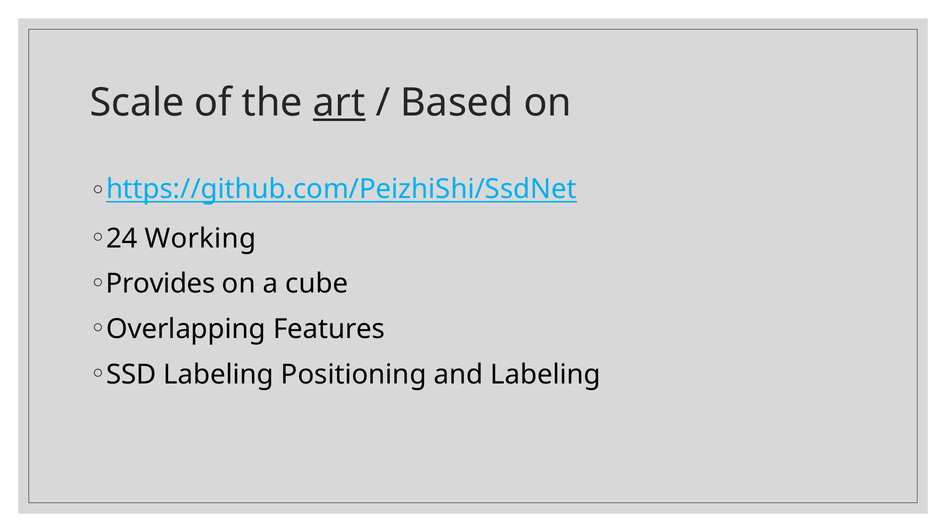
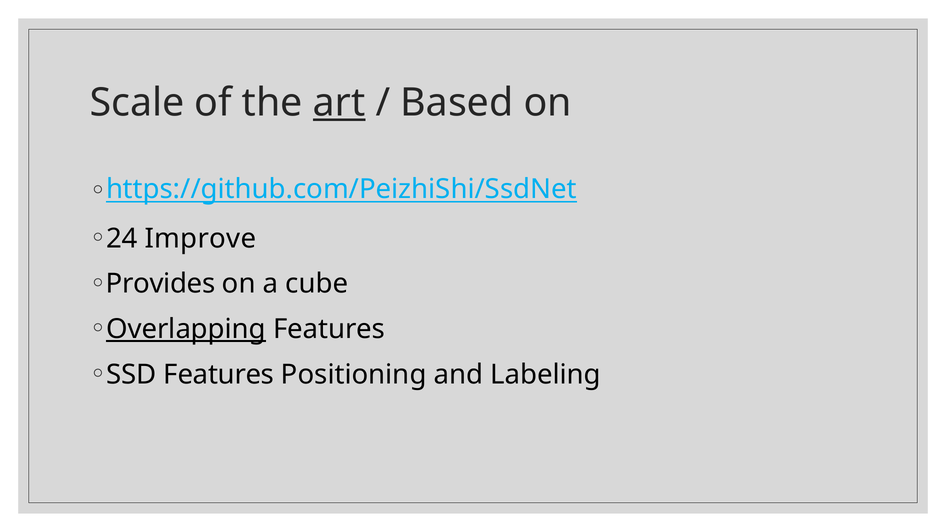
Working: Working -> Improve
Overlapping underline: none -> present
SSD Labeling: Labeling -> Features
